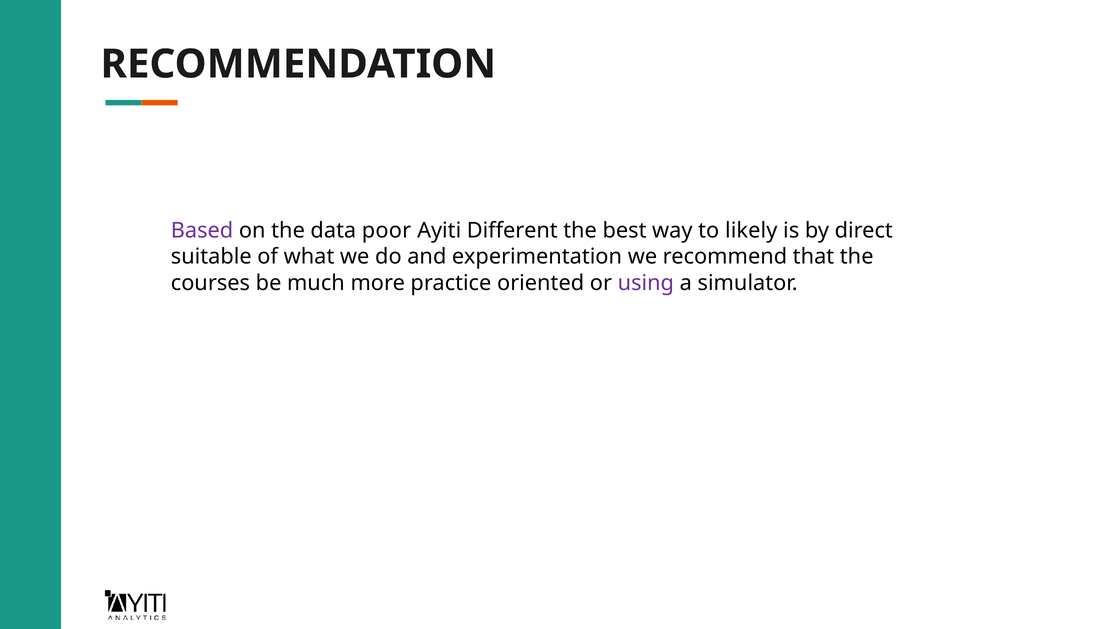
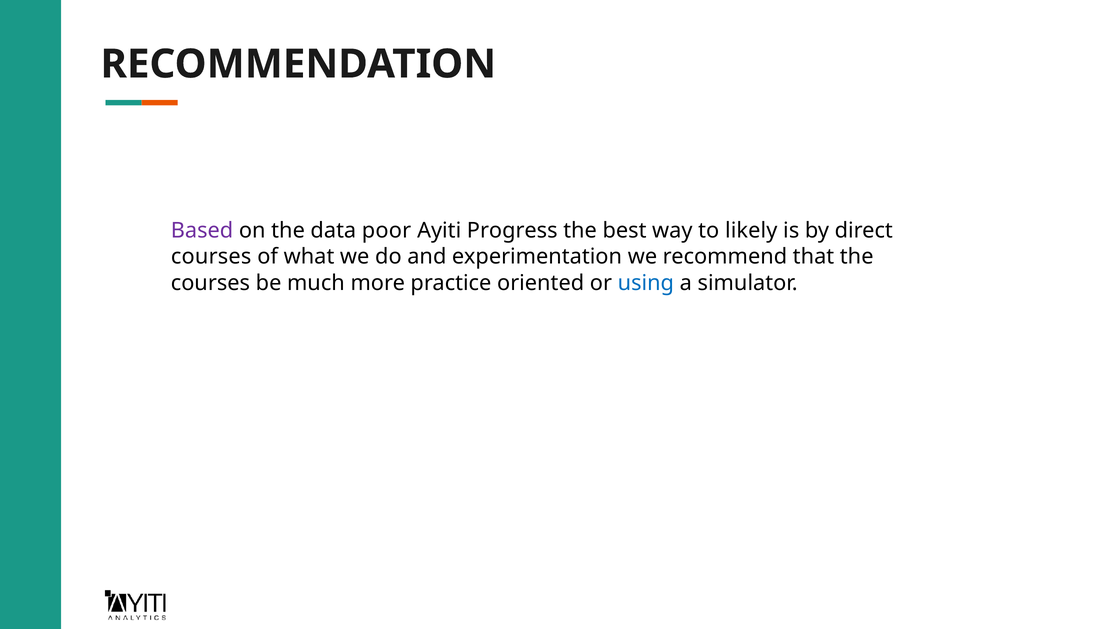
Different: Different -> Progress
suitable at (211, 257): suitable -> courses
using colour: purple -> blue
